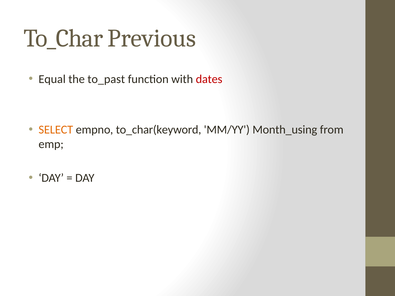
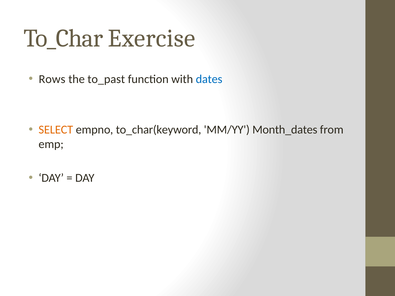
Previous: Previous -> Exercise
Equal: Equal -> Rows
dates colour: red -> blue
Month_using: Month_using -> Month_dates
